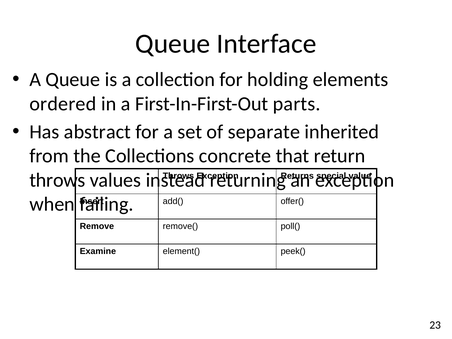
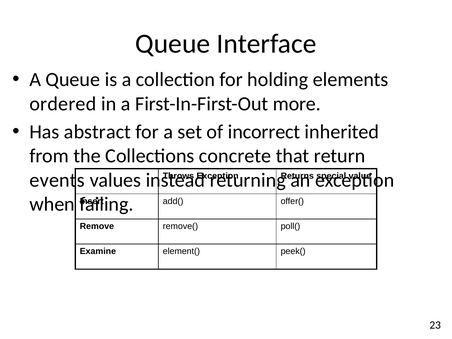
parts: parts -> more
separate: separate -> incorrect
throws at (57, 180): throws -> events
